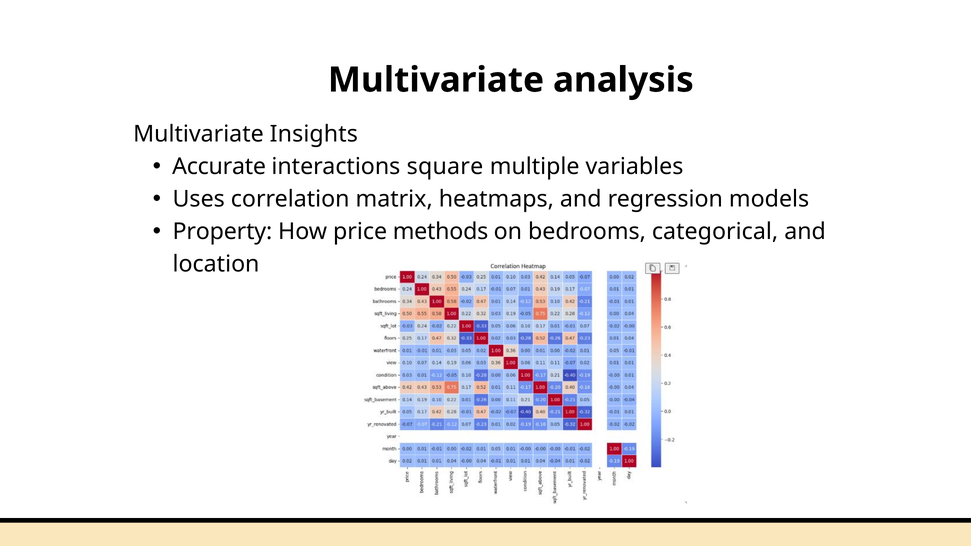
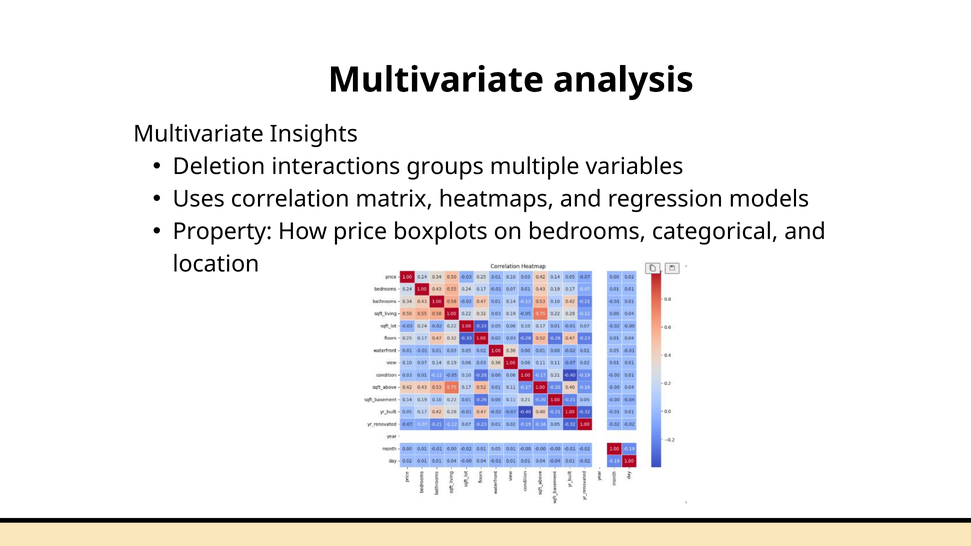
Accurate: Accurate -> Deletion
square: square -> groups
methods: methods -> boxplots
